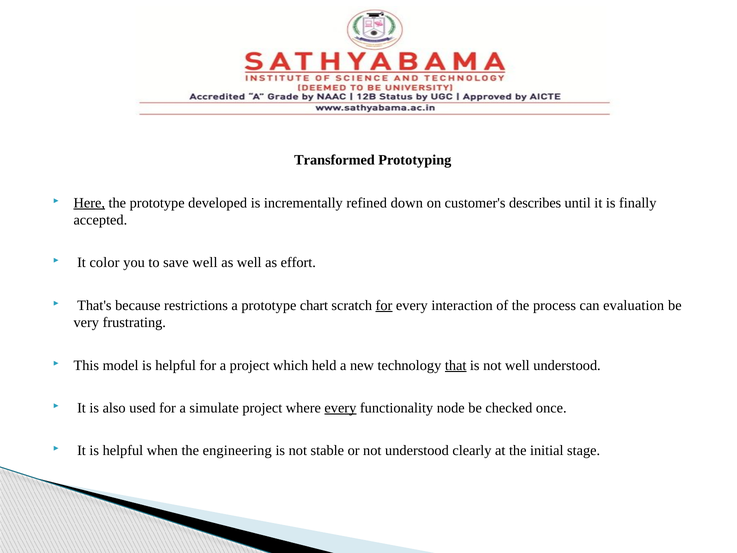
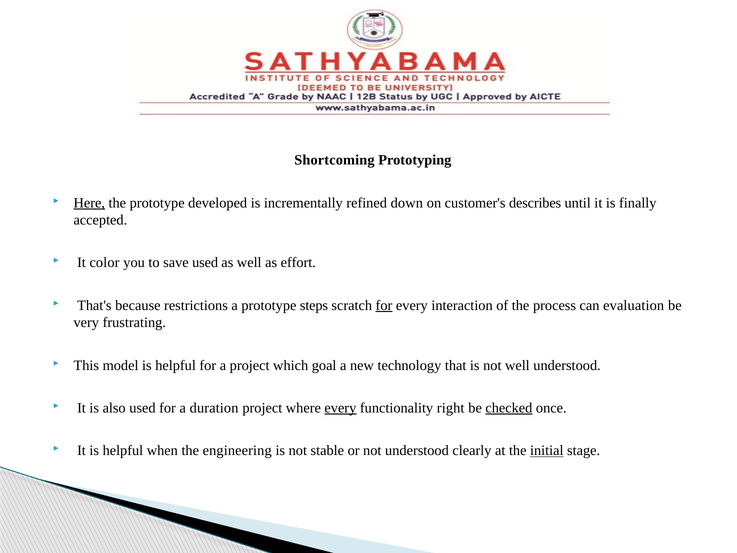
Transformed: Transformed -> Shortcoming
save well: well -> used
chart: chart -> steps
held: held -> goal
that underline: present -> none
simulate: simulate -> duration
node: node -> right
checked underline: none -> present
initial underline: none -> present
